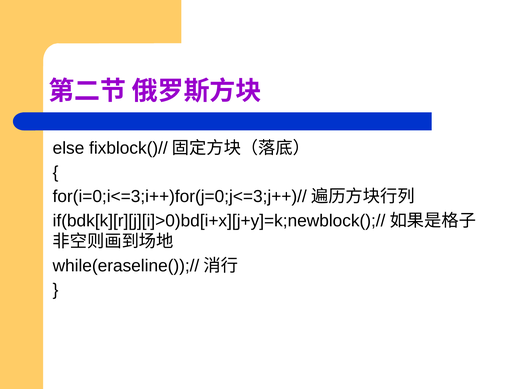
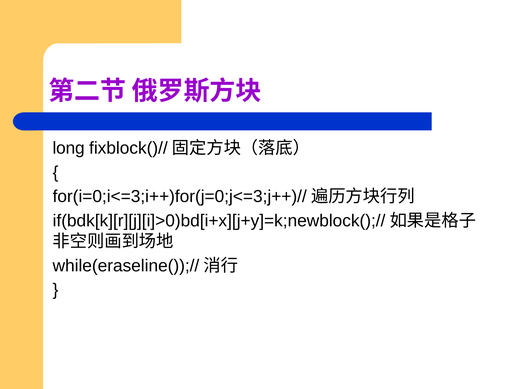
else: else -> long
